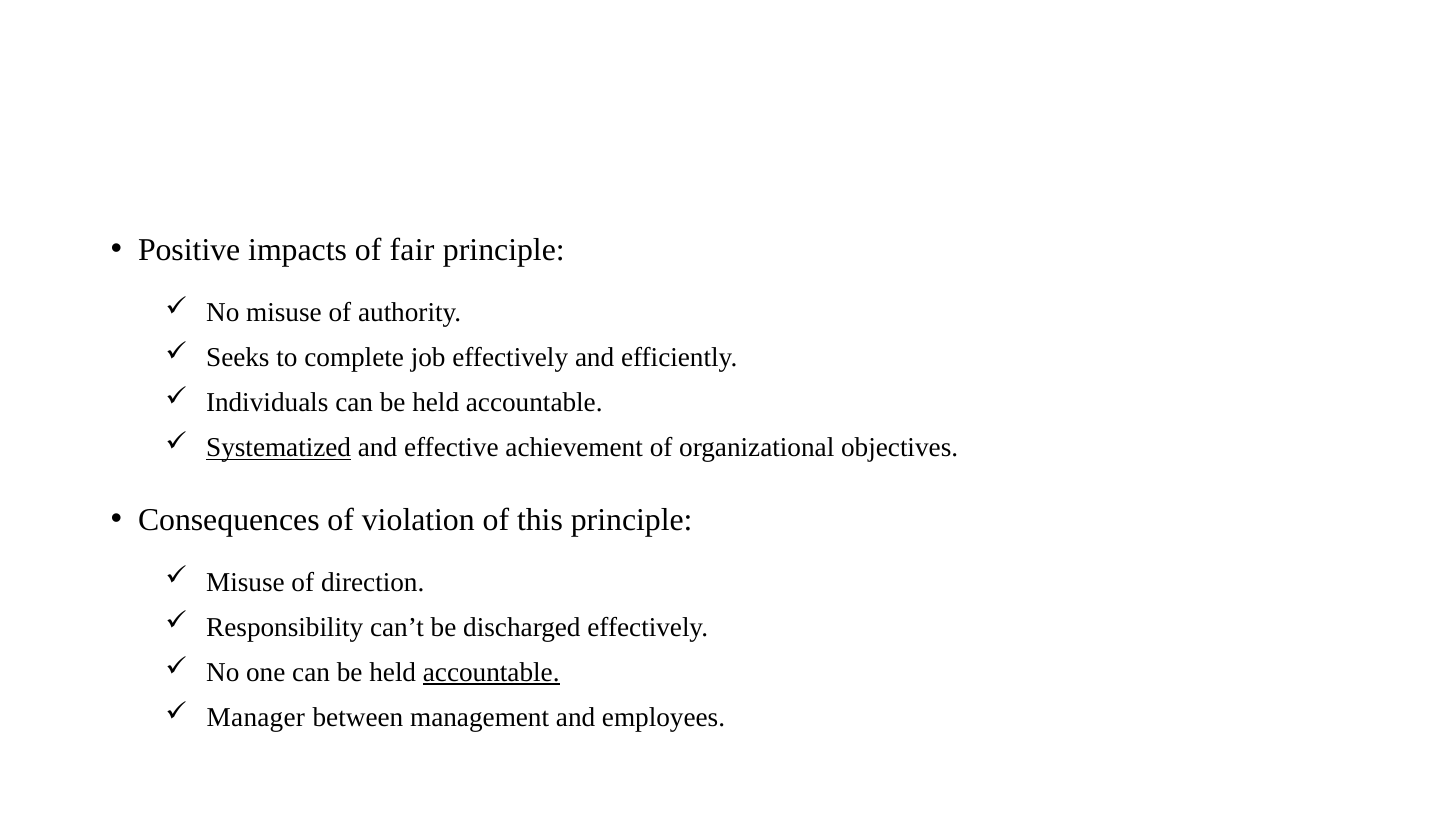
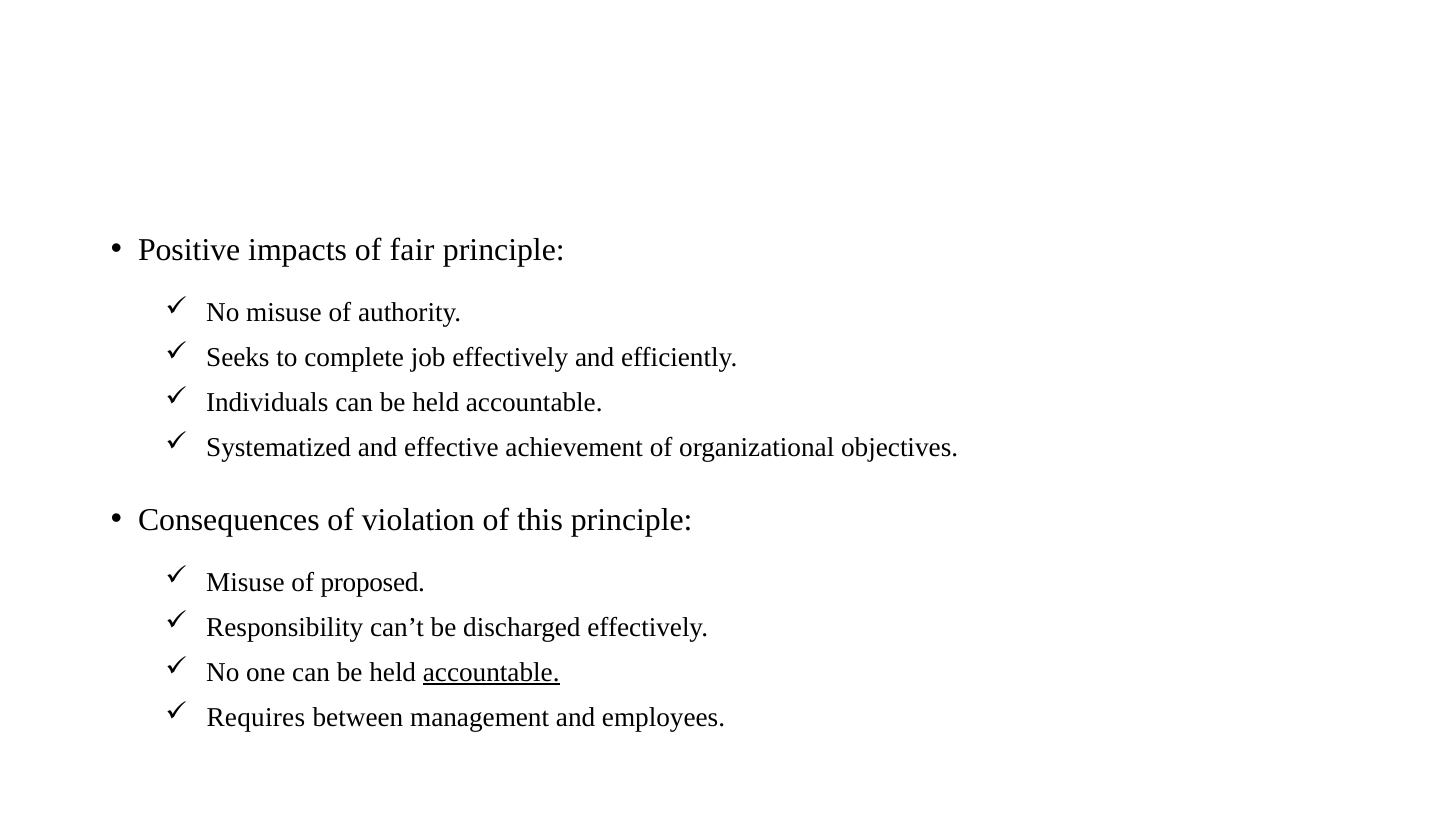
Systematized underline: present -> none
direction: direction -> proposed
Manager: Manager -> Requires
